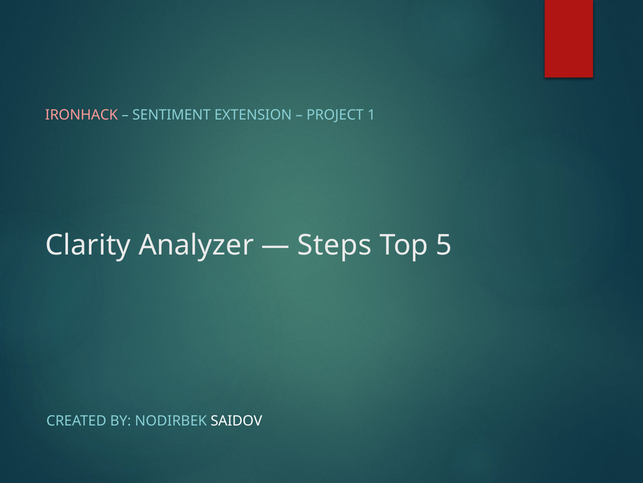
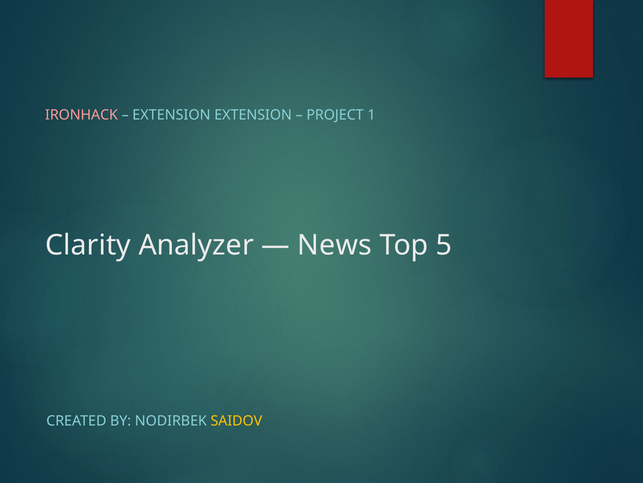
SENTIMENT at (172, 115): SENTIMENT -> EXTENSION
Steps: Steps -> News
SAIDOV colour: white -> yellow
